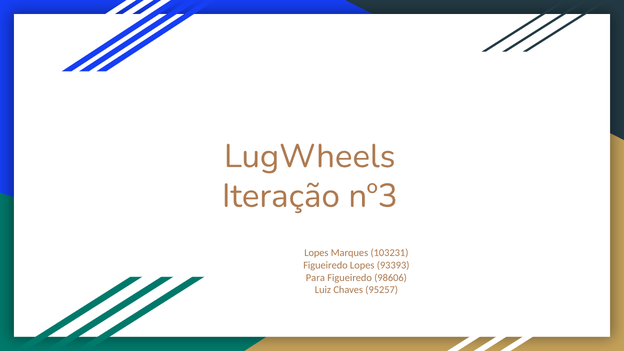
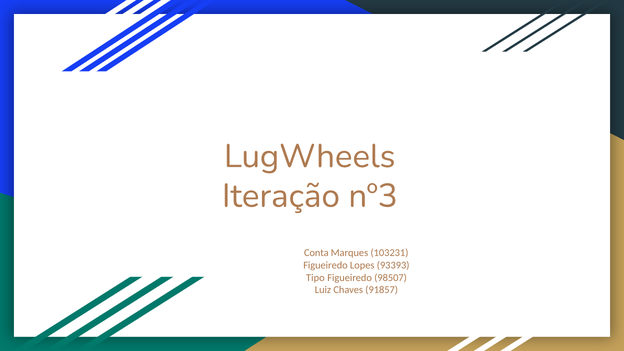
Lopes at (316, 253): Lopes -> Conta
Para: Para -> Tipo
98606: 98606 -> 98507
95257: 95257 -> 91857
